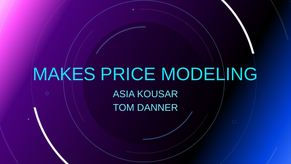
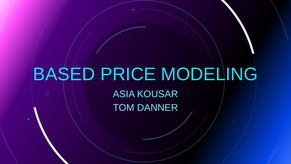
MAKES: MAKES -> BASED
